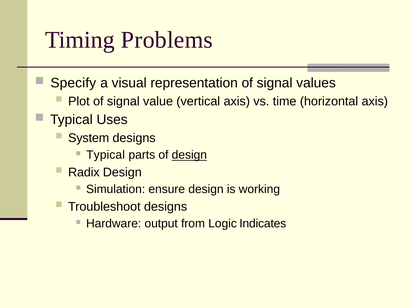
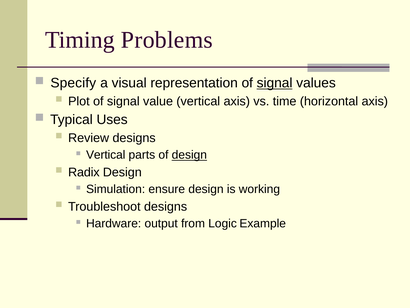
signal at (275, 83) underline: none -> present
System: System -> Review
Typical at (106, 155): Typical -> Vertical
Indicates: Indicates -> Example
